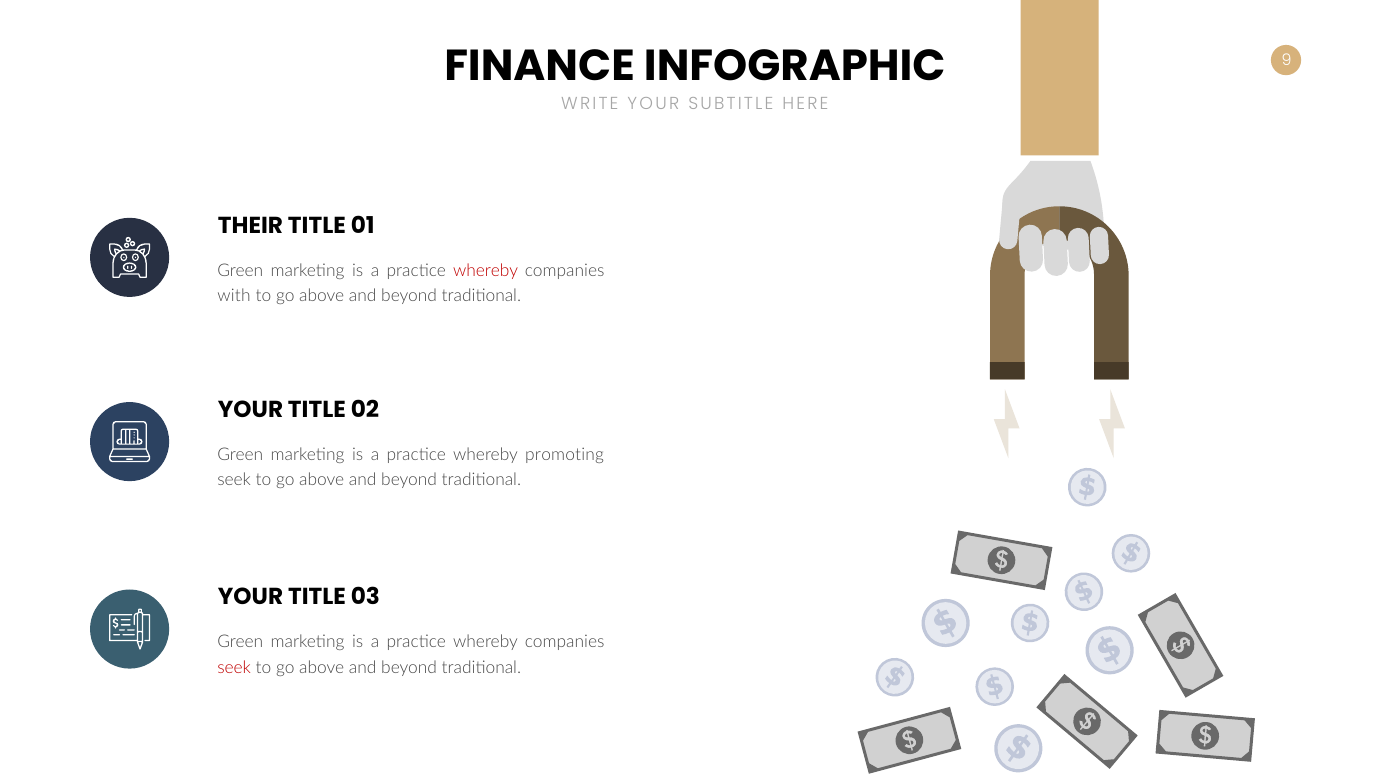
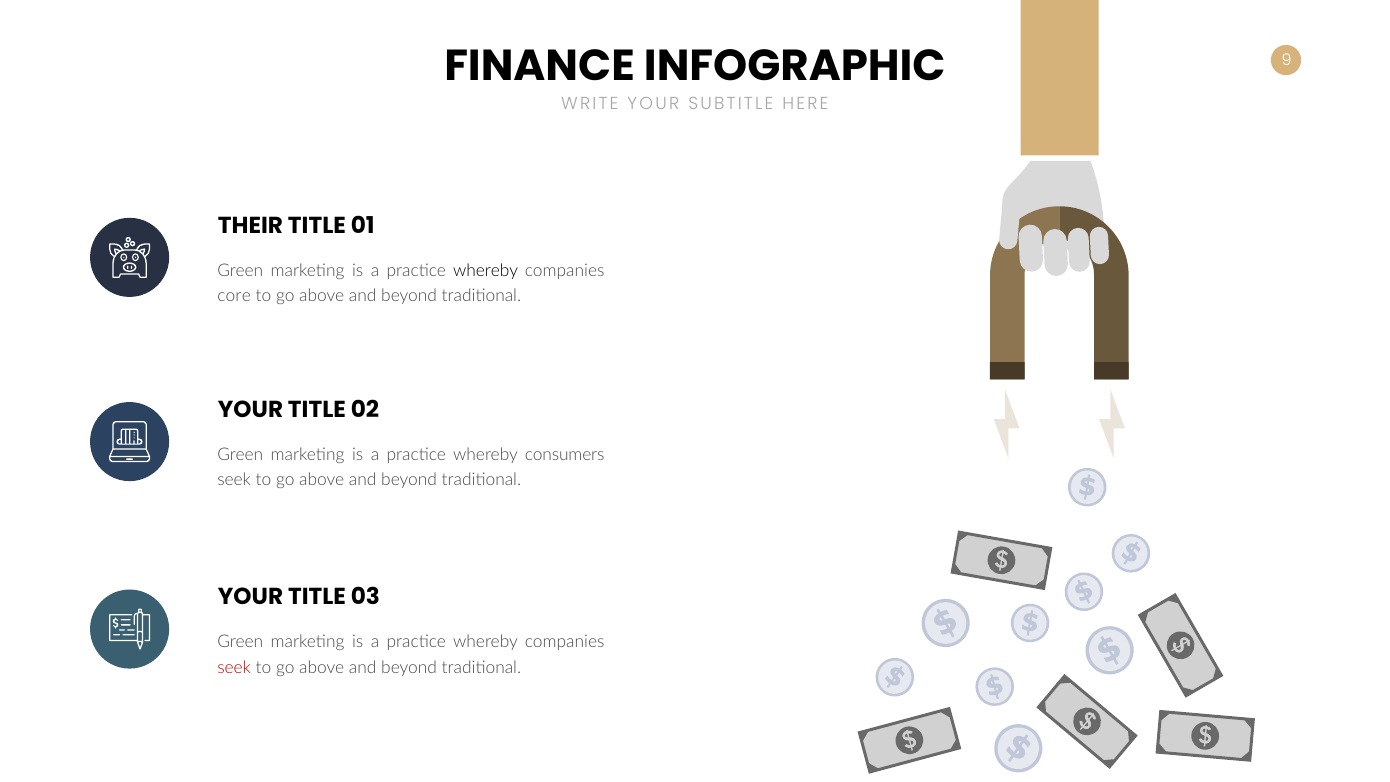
whereby at (486, 270) colour: red -> black
with: with -> core
promoting: promoting -> consumers
